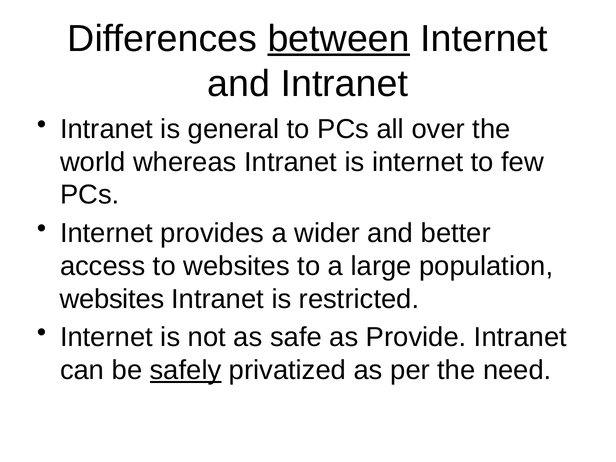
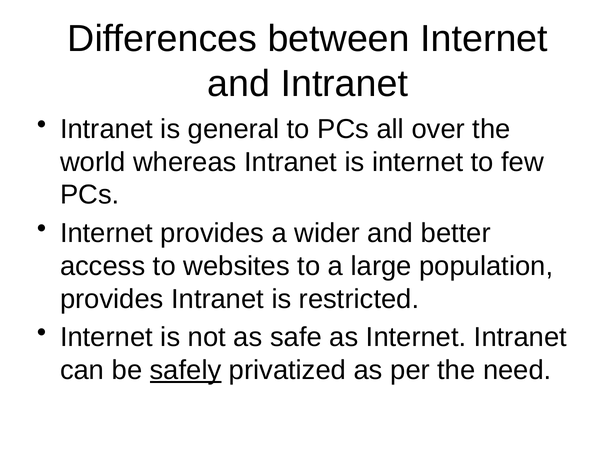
between underline: present -> none
websites at (112, 299): websites -> provides
as Provide: Provide -> Internet
